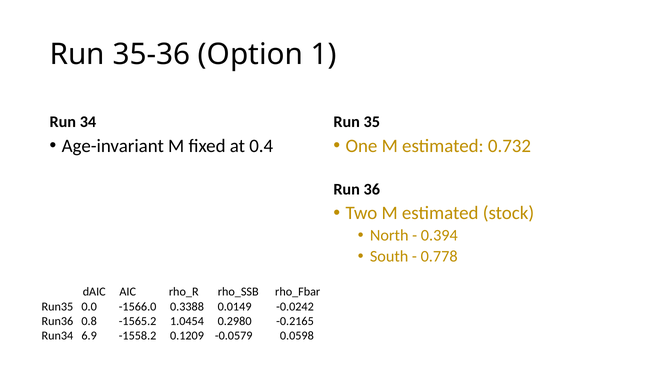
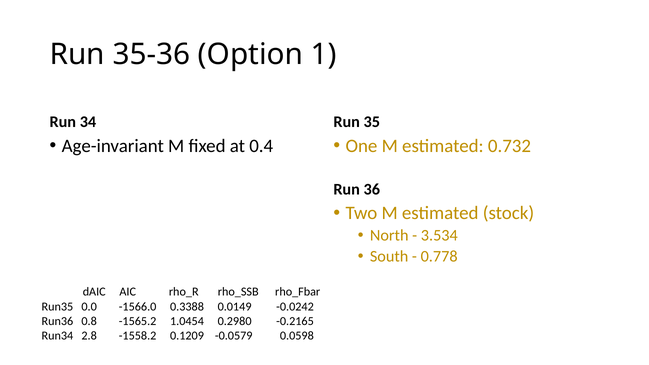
0.394: 0.394 -> 3.534
6.9: 6.9 -> 2.8
